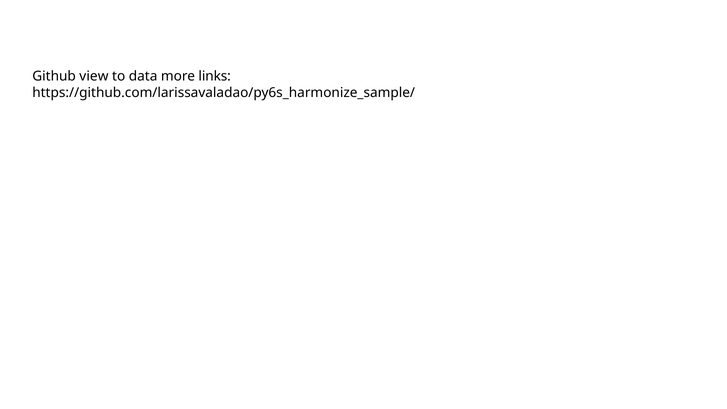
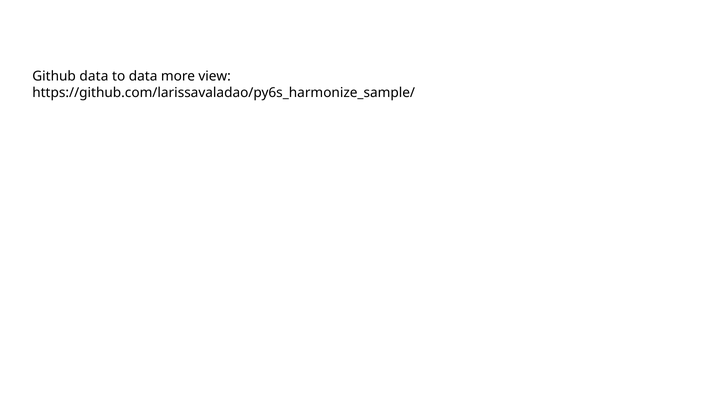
Github view: view -> data
links: links -> view
